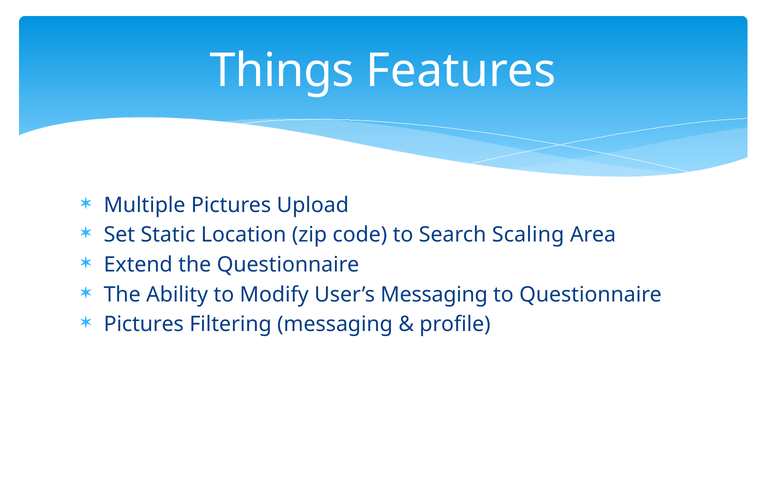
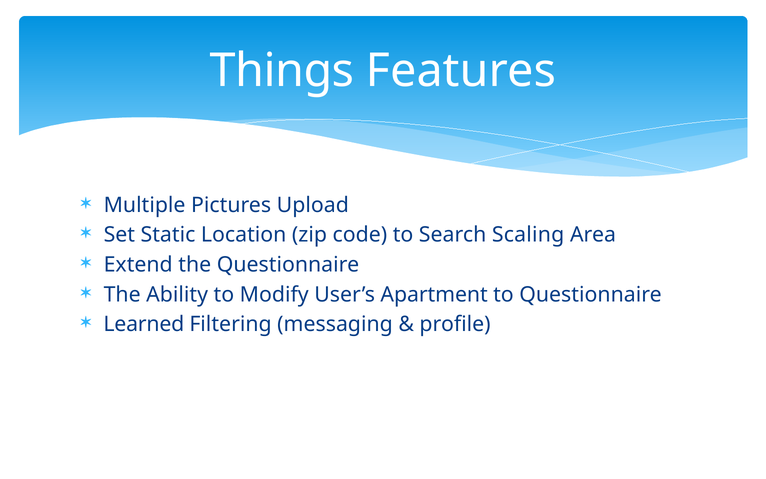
User’s Messaging: Messaging -> Apartment
Pictures at (144, 324): Pictures -> Learned
